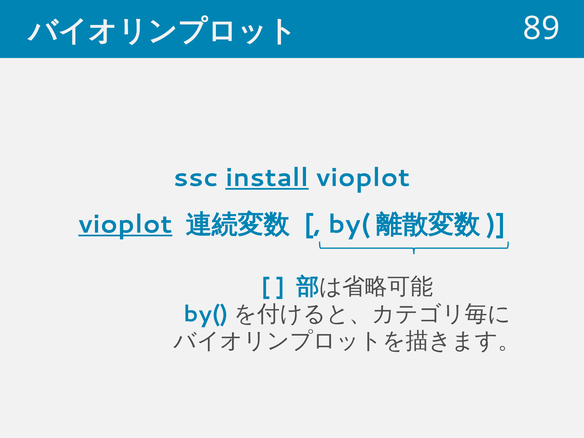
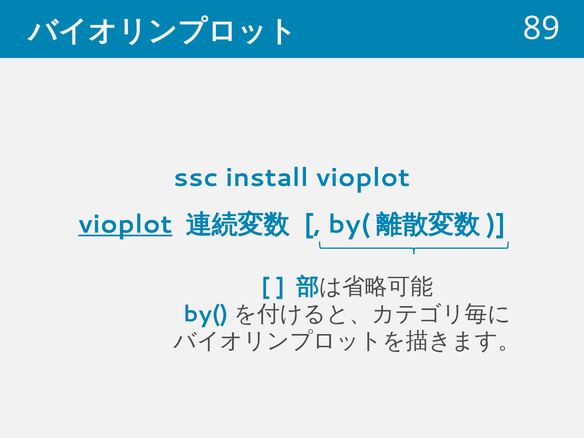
install underline: present -> none
